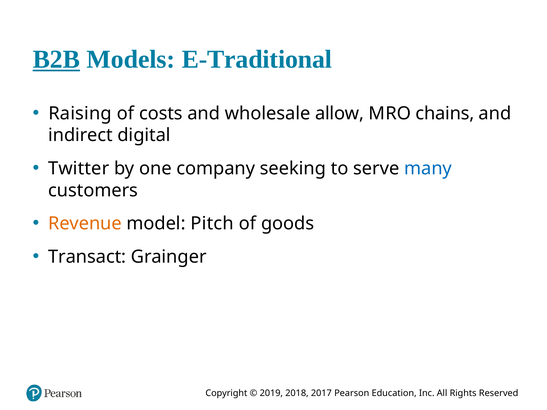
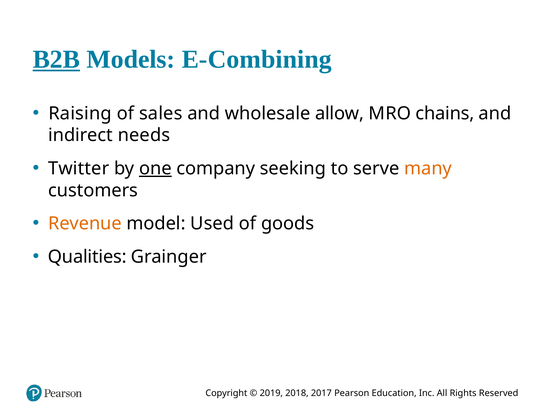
E-Traditional: E-Traditional -> E-Combining
costs: costs -> sales
digital: digital -> needs
one underline: none -> present
many colour: blue -> orange
Pitch: Pitch -> Used
Transact: Transact -> Qualities
